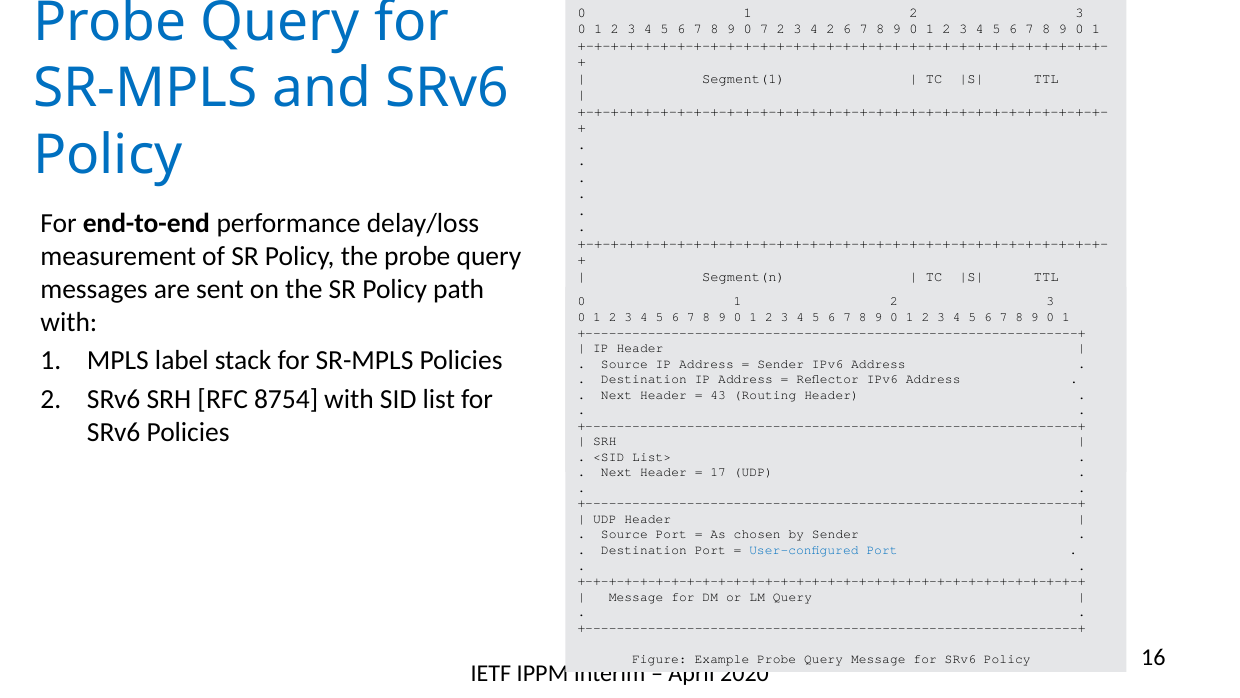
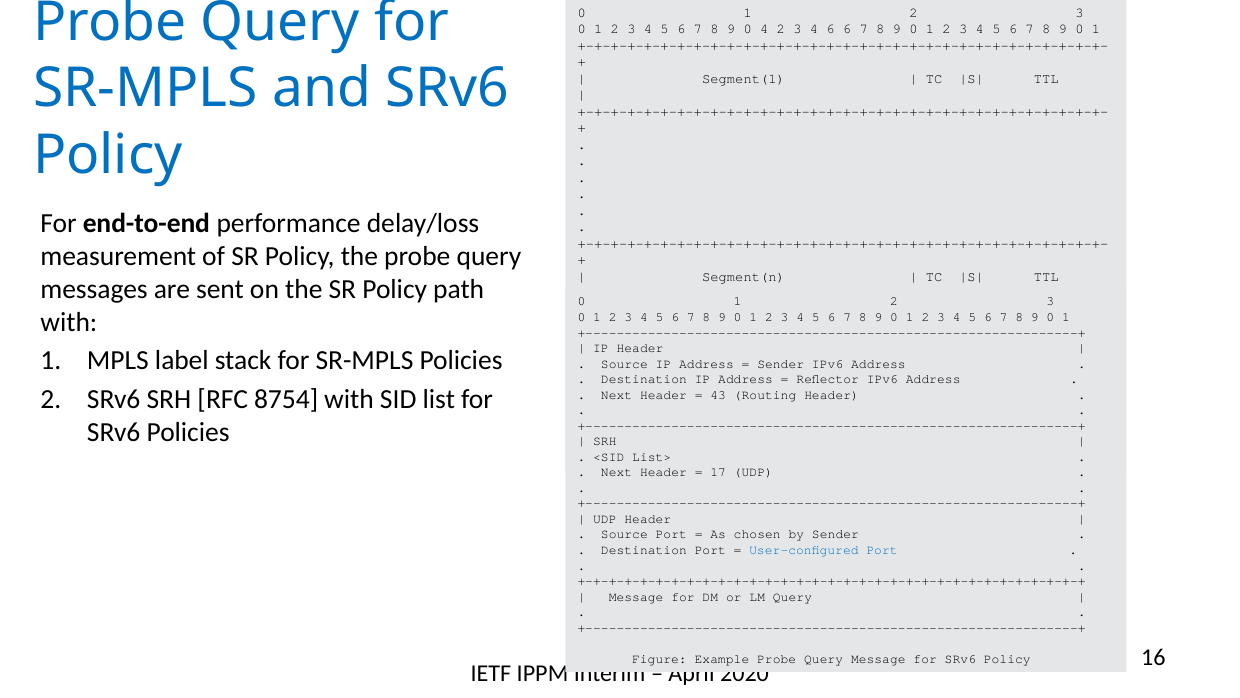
0 7: 7 -> 4
4 2: 2 -> 6
